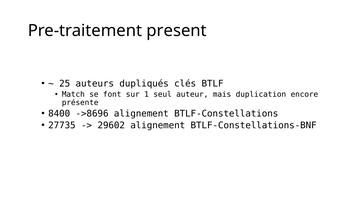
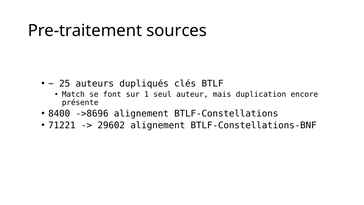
present: present -> sources
27735: 27735 -> 71221
